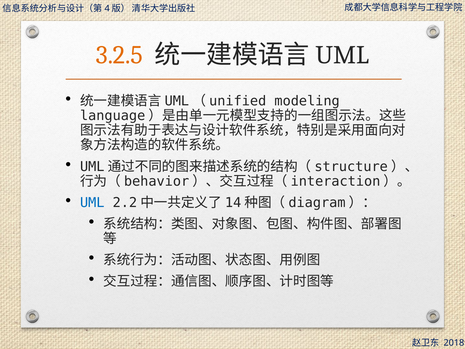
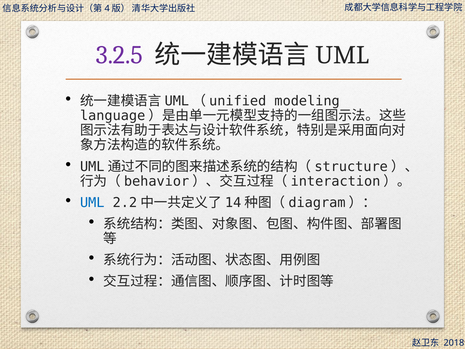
3.2.5 colour: orange -> purple
